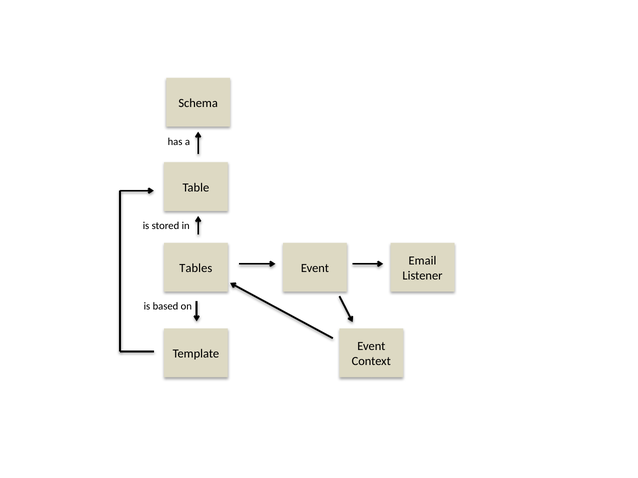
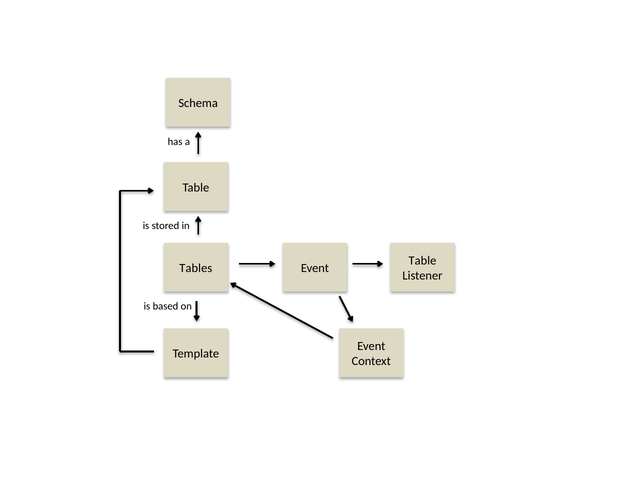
Email at (422, 261): Email -> Table
